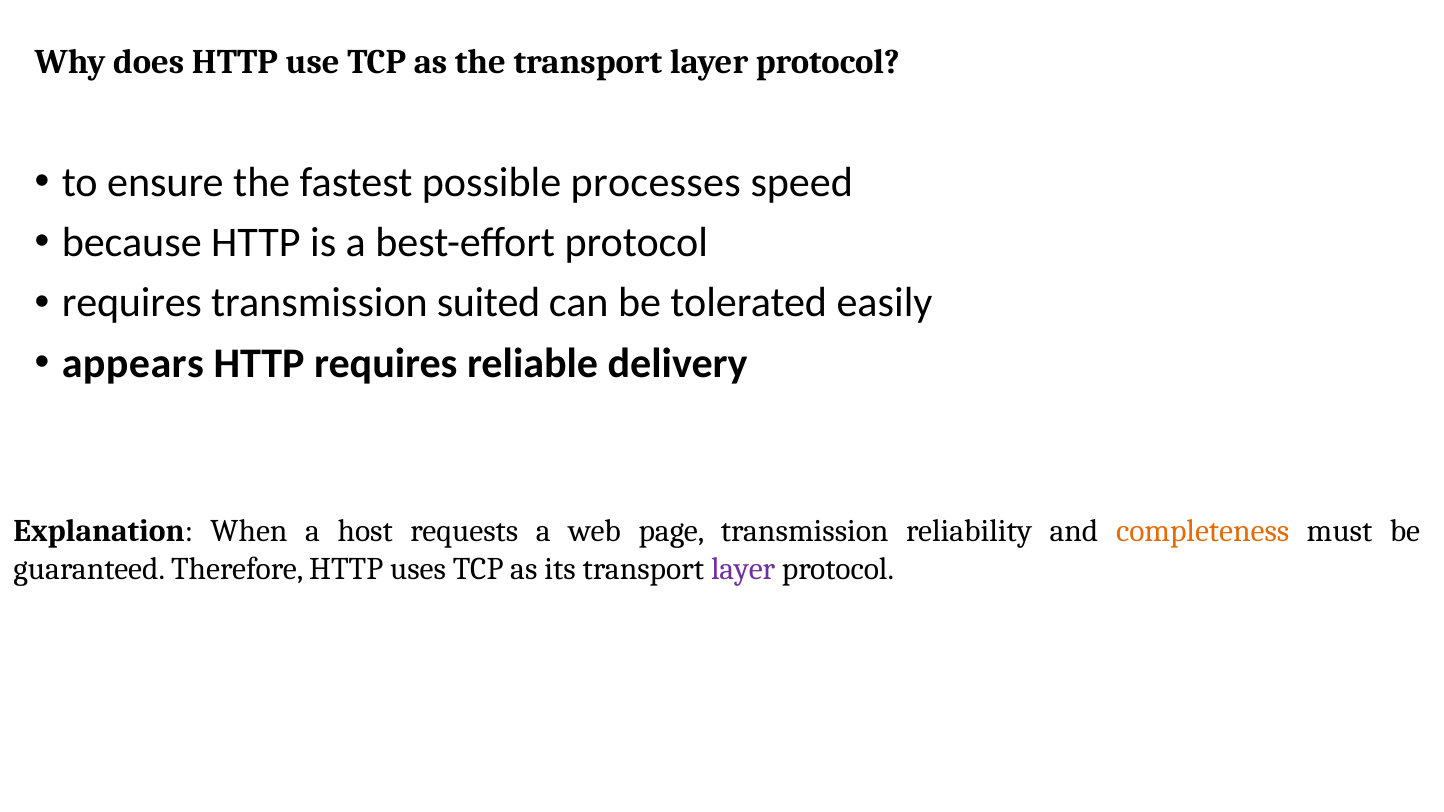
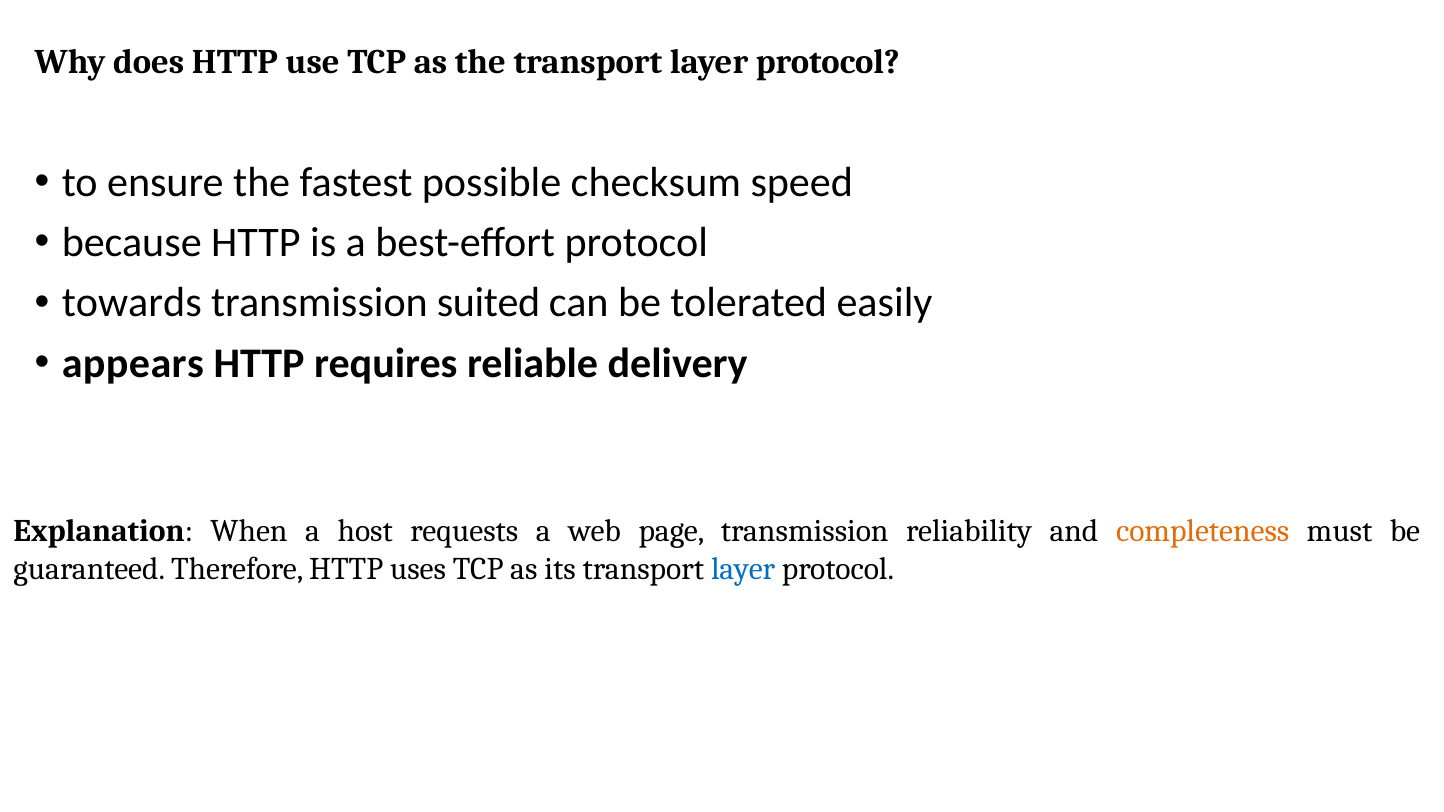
processes: processes -> checksum
requires at (132, 303): requires -> towards
layer at (743, 569) colour: purple -> blue
